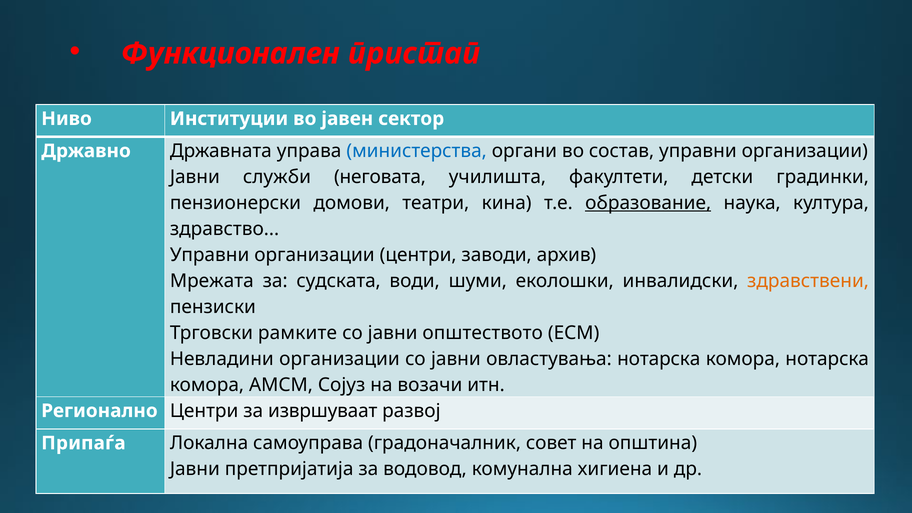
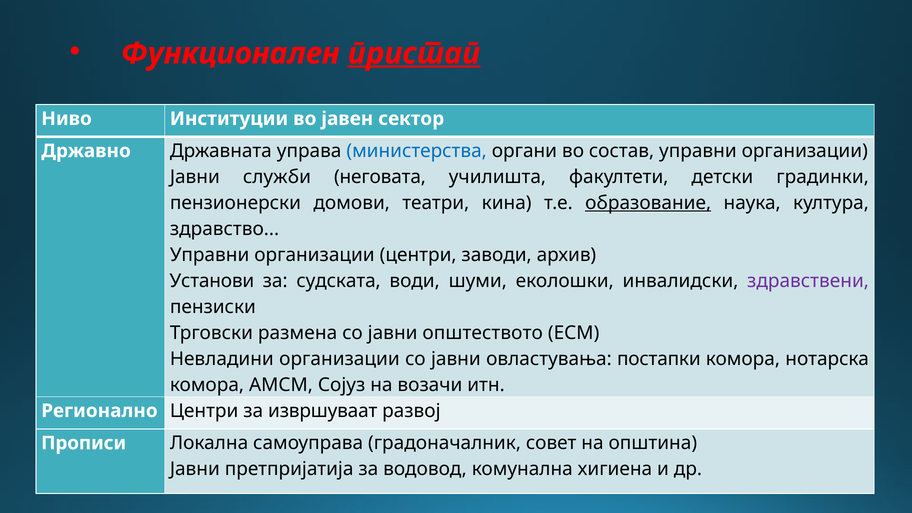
пристап underline: none -> present
Мрежата: Мрежата -> Установи
здравствени colour: orange -> purple
рамките: рамките -> размена
овластувања нотарска: нотарска -> постапки
Припаѓа: Припаѓа -> Прописи
